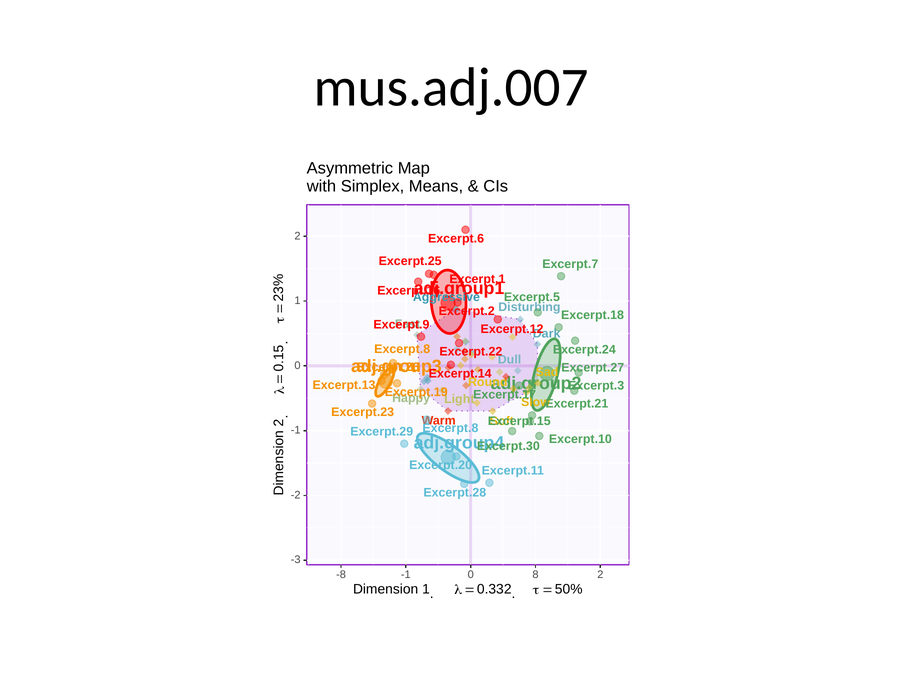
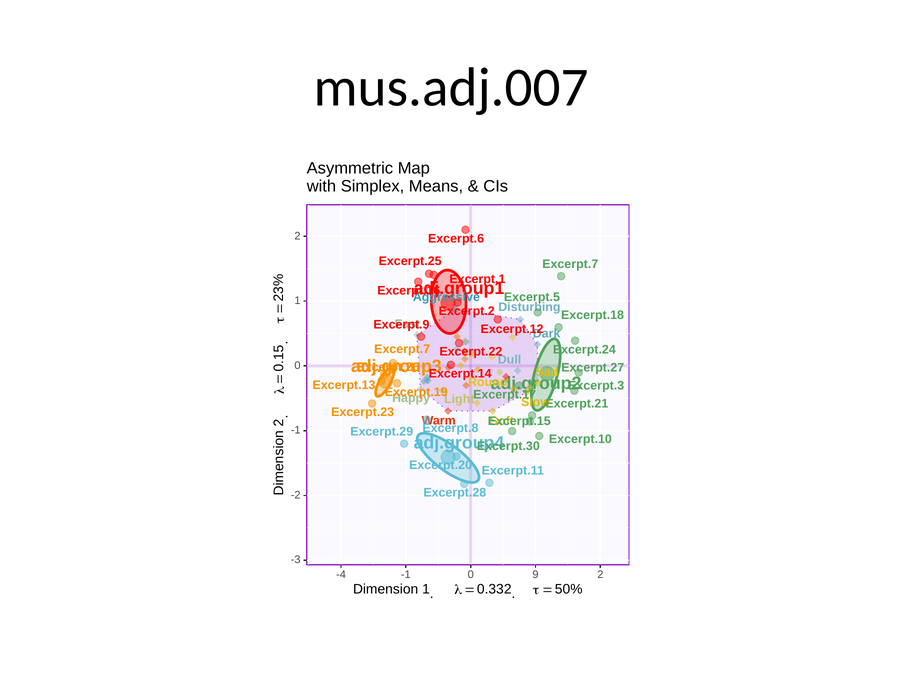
Excerpt.8 at (402, 349): Excerpt.8 -> Excerpt.7
-8: -8 -> -4
8: 8 -> 9
